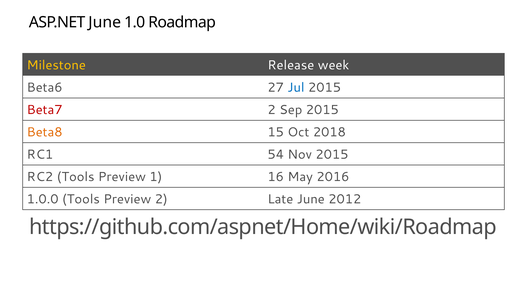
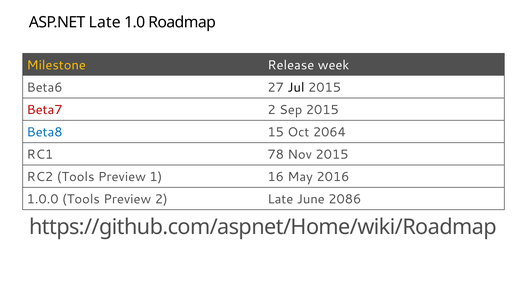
ASP.NET June: June -> Late
Jul colour: blue -> black
Beta8 colour: orange -> blue
2018: 2018 -> 2064
54: 54 -> 78
2012: 2012 -> 2086
